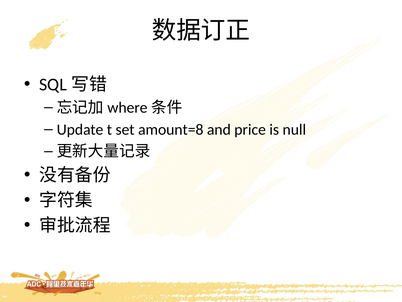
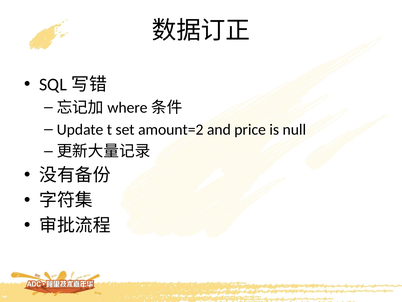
amount=8: amount=8 -> amount=2
